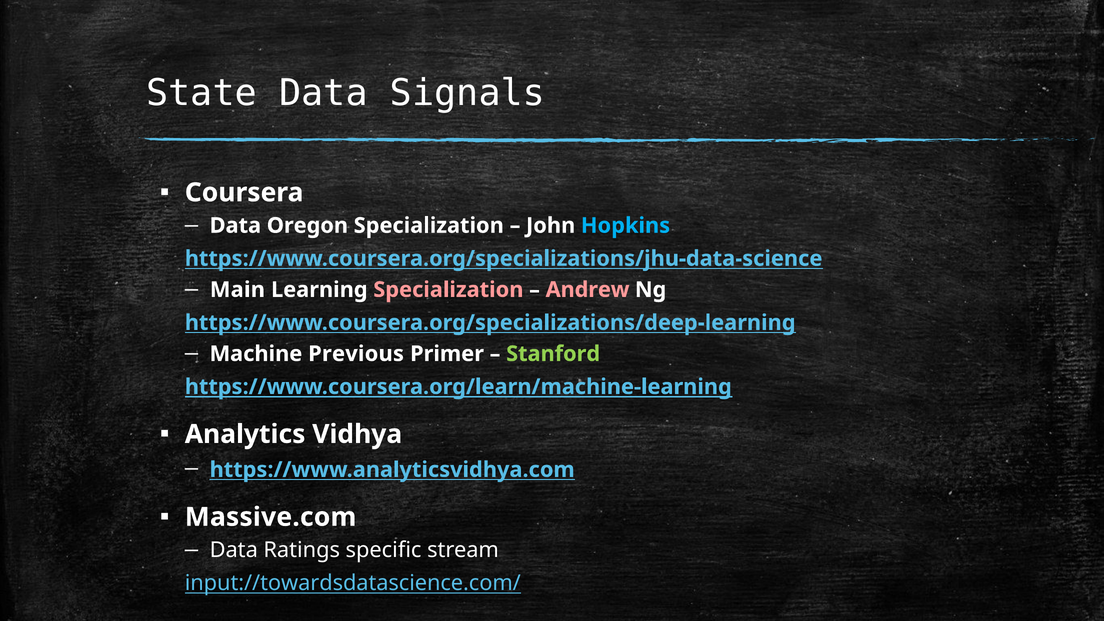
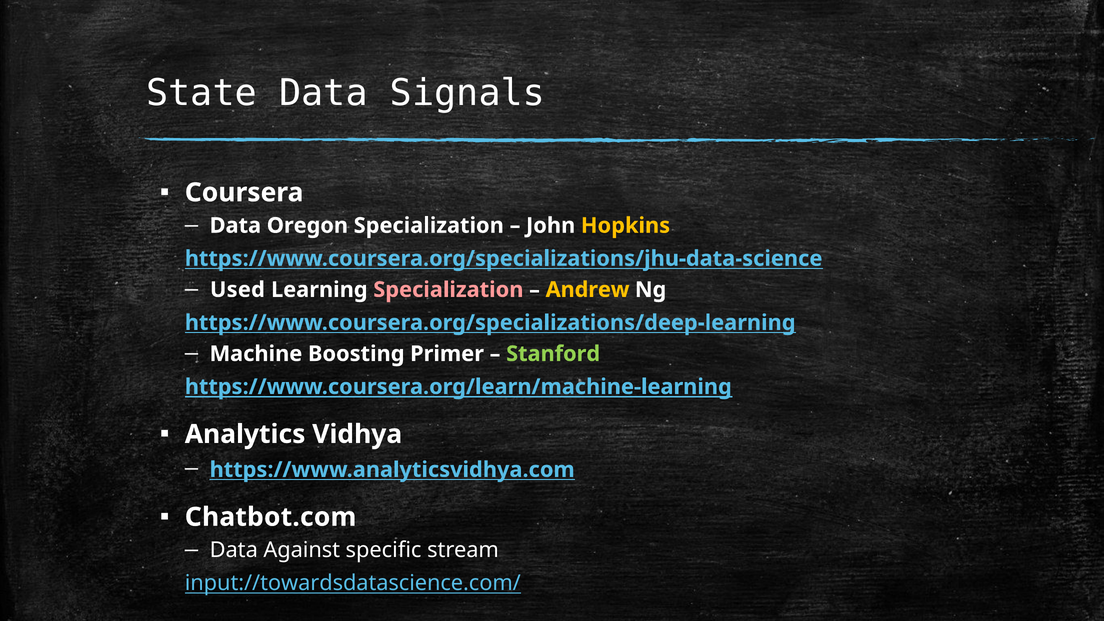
Hopkins colour: light blue -> yellow
Main: Main -> Used
Andrew colour: pink -> yellow
Previous: Previous -> Boosting
Massive.com: Massive.com -> Chatbot.com
Ratings: Ratings -> Against
